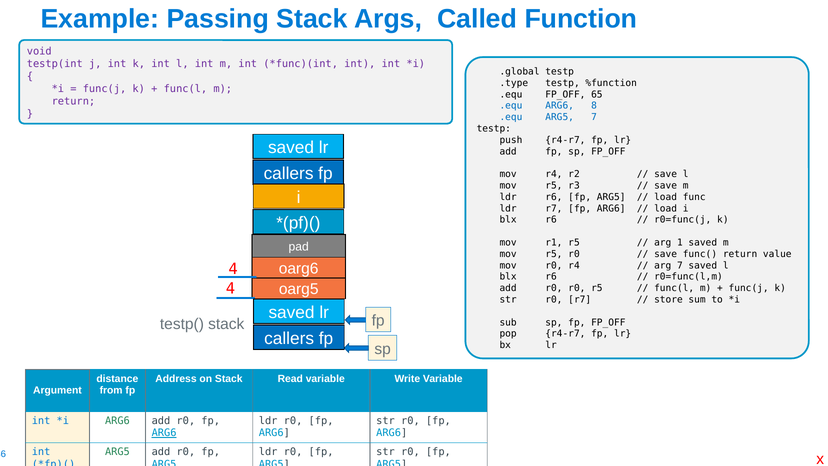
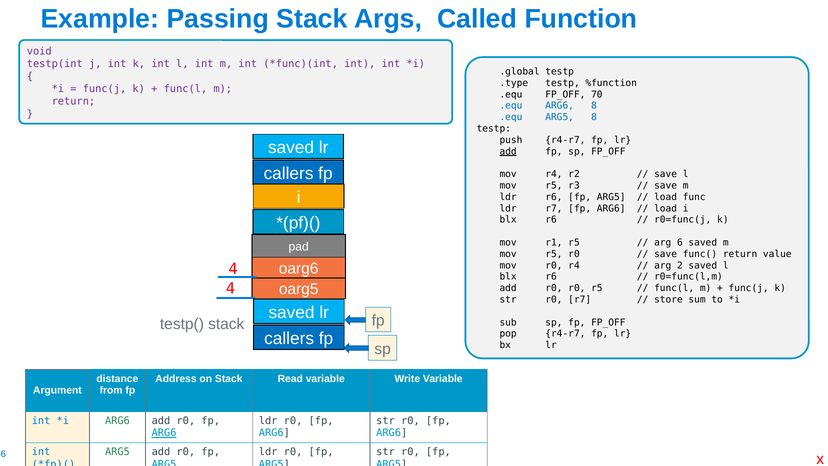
65: 65 -> 70
ARG5 7: 7 -> 8
add at (508, 151) underline: none -> present
1: 1 -> 6
arg 7: 7 -> 2
